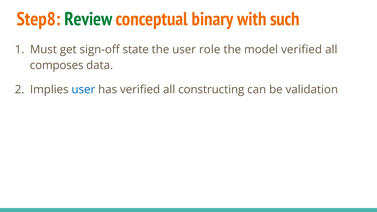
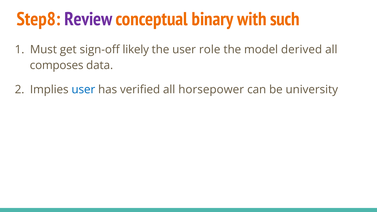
Review colour: green -> purple
state: state -> likely
model verified: verified -> derived
constructing: constructing -> horsepower
validation: validation -> university
